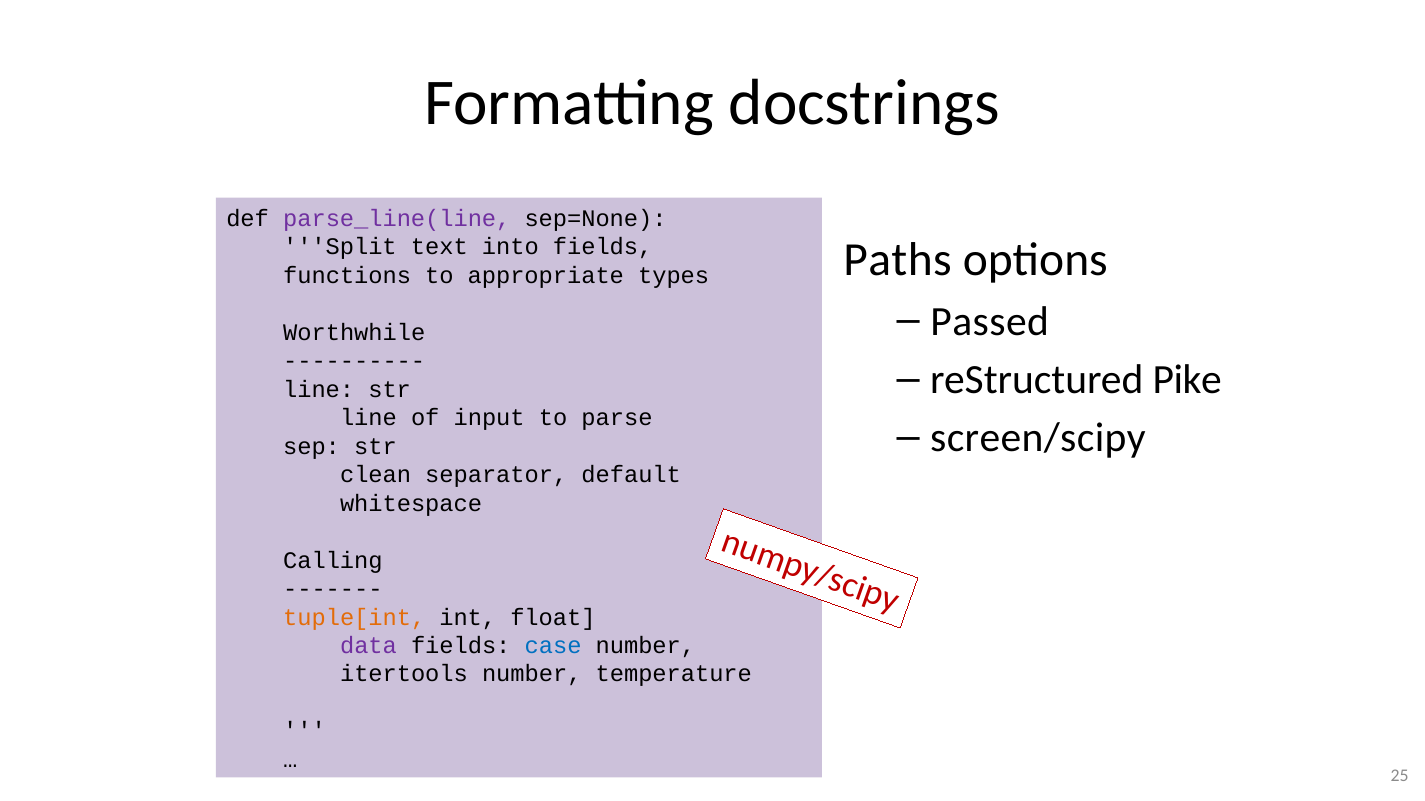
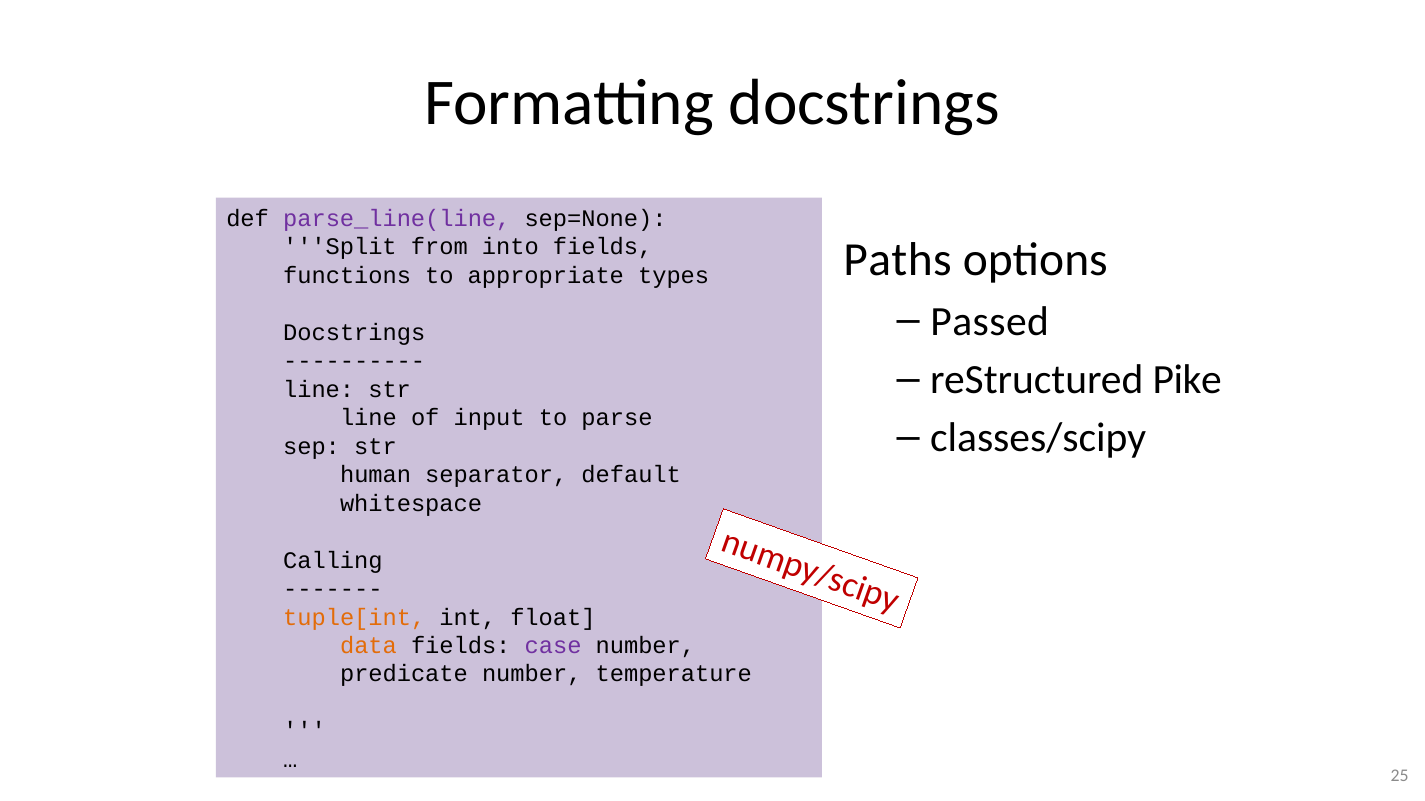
text: text -> from
Worthwhile at (354, 333): Worthwhile -> Docstrings
screen/scipy: screen/scipy -> classes/scipy
clean: clean -> human
data colour: purple -> orange
case colour: blue -> purple
itertools: itertools -> predicate
